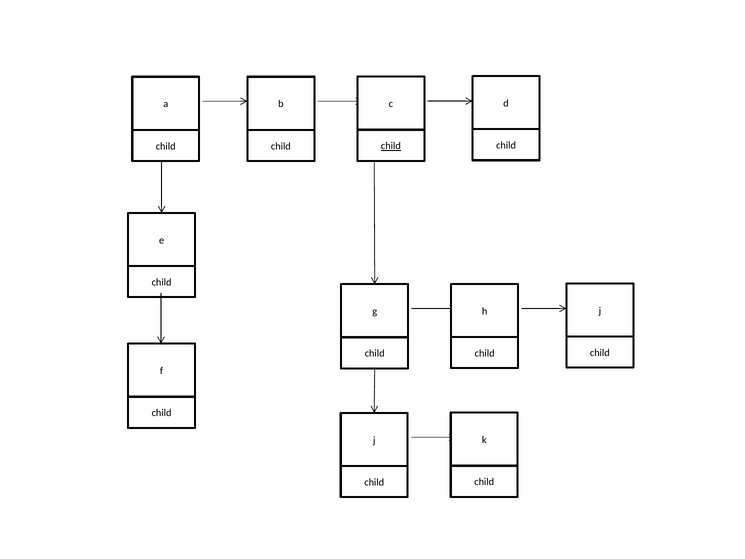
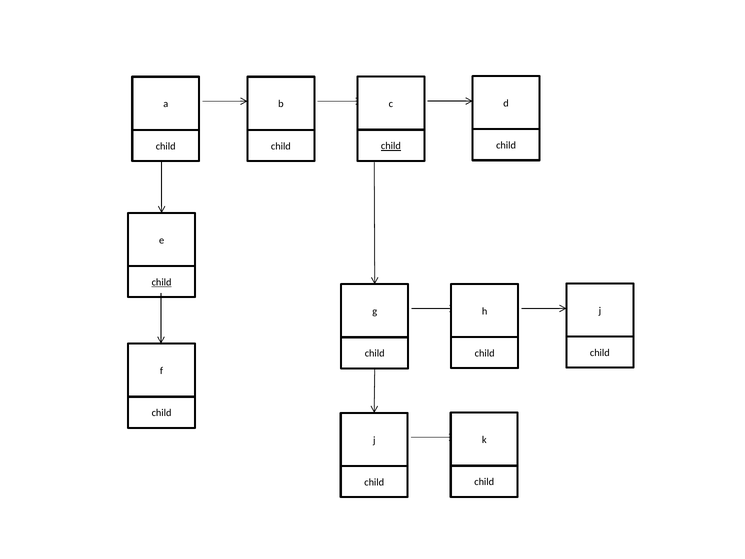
child at (162, 282) underline: none -> present
